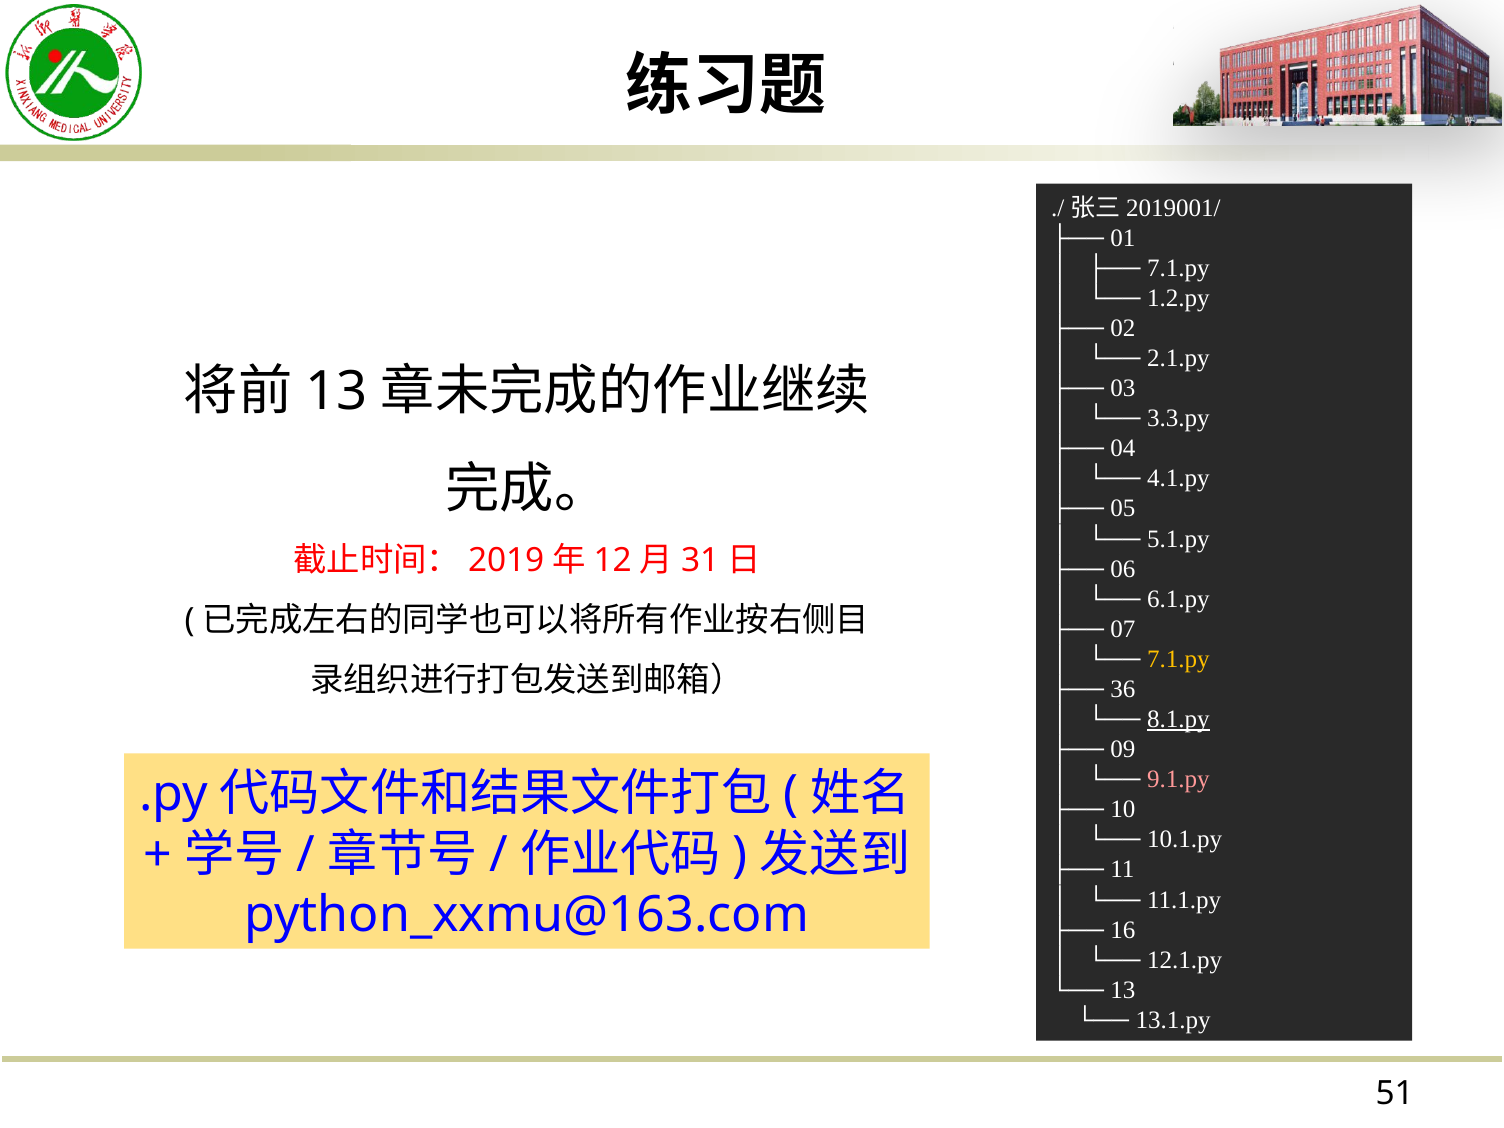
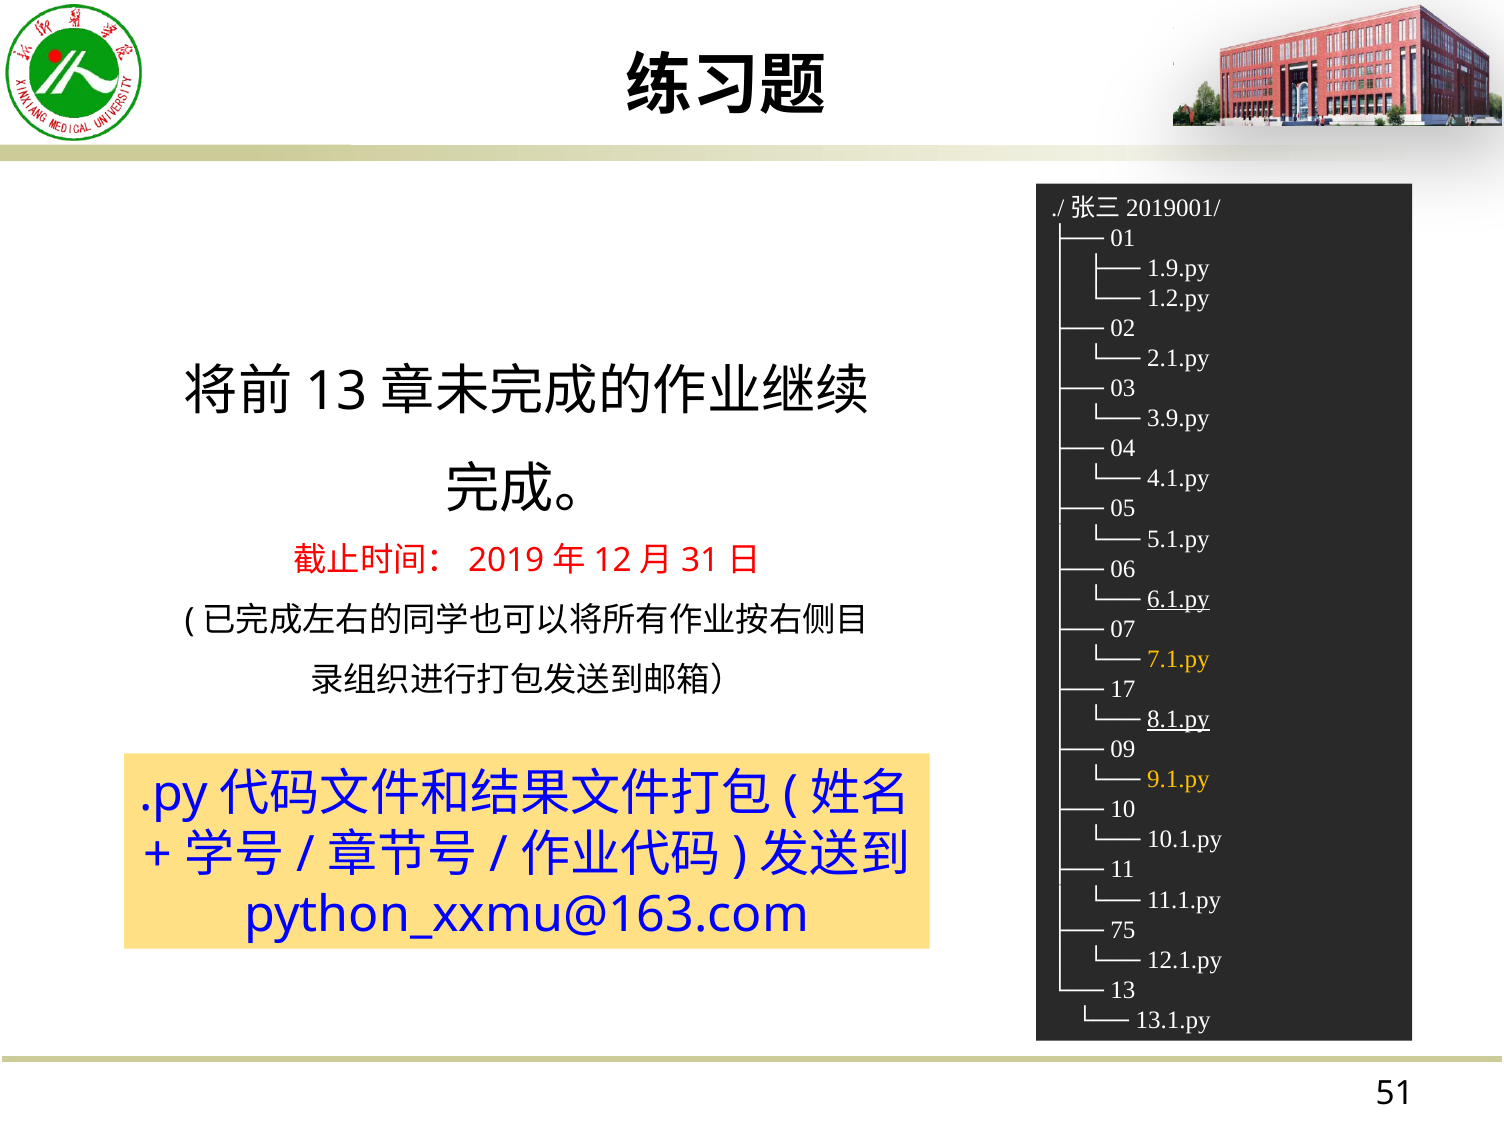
7.1.py at (1178, 268): 7.1.py -> 1.9.py
3.3.py: 3.3.py -> 3.9.py
6.1.py underline: none -> present
36: 36 -> 17
9.1.py colour: pink -> yellow
16: 16 -> 75
